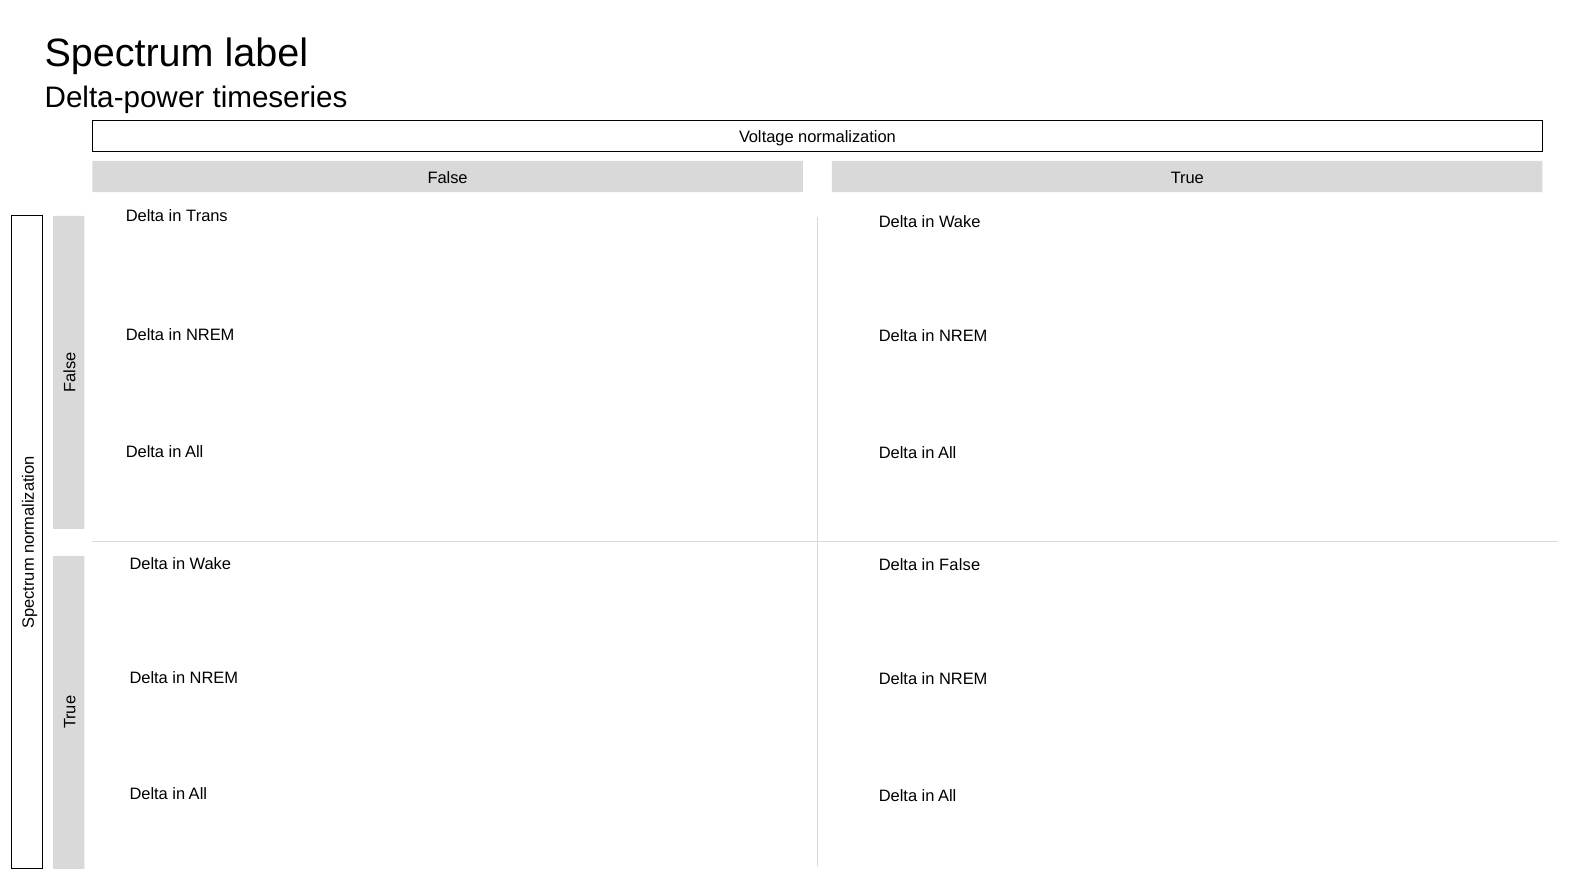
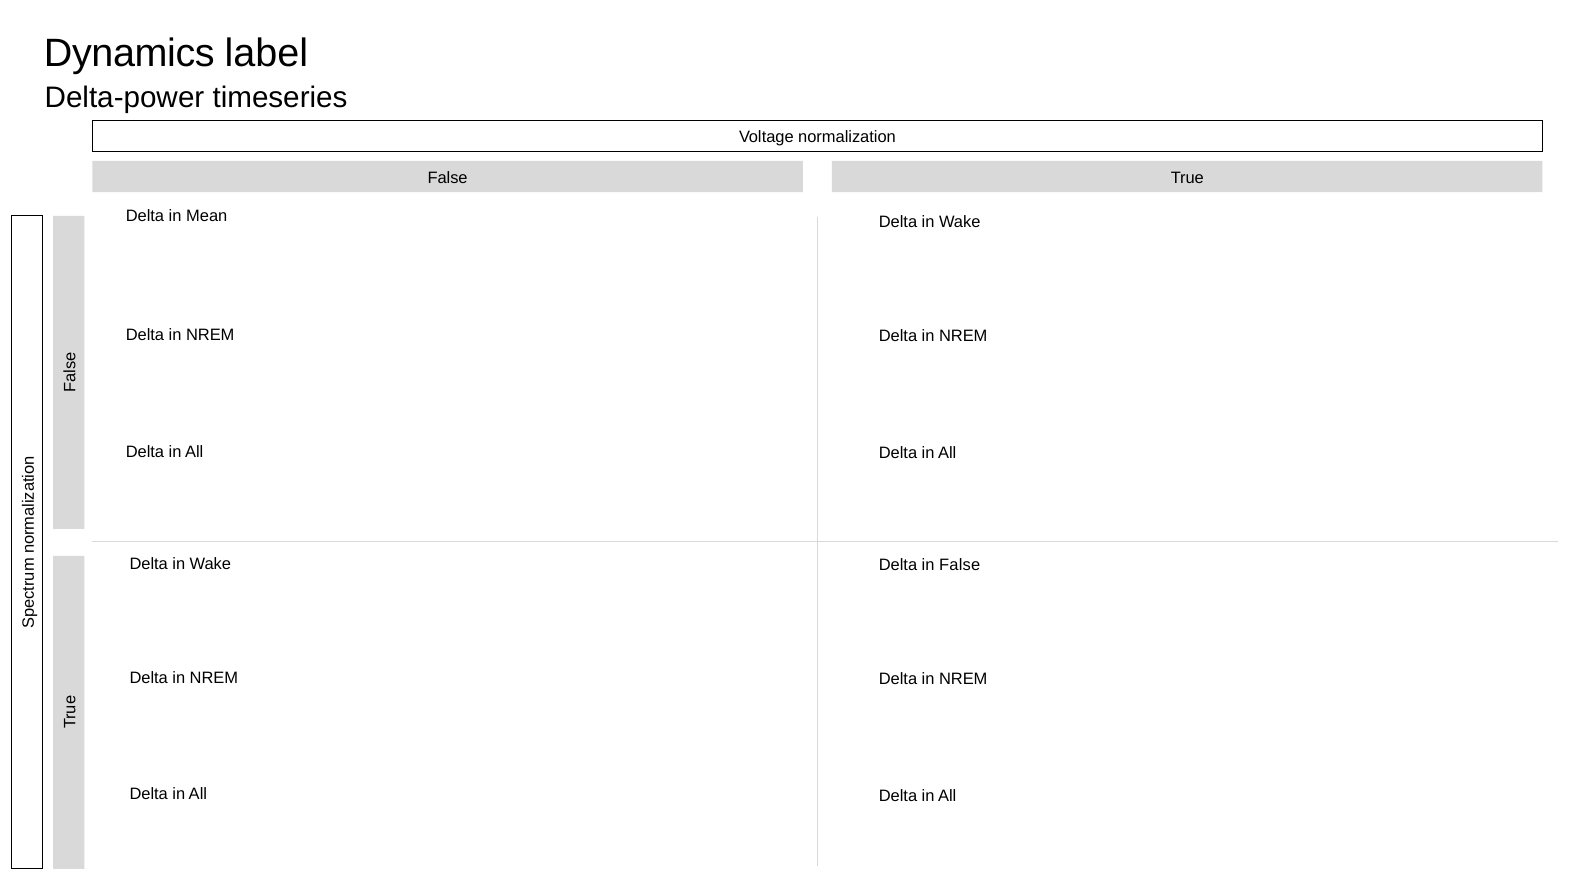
Spectrum: Spectrum -> Dynamics
Trans: Trans -> Mean
